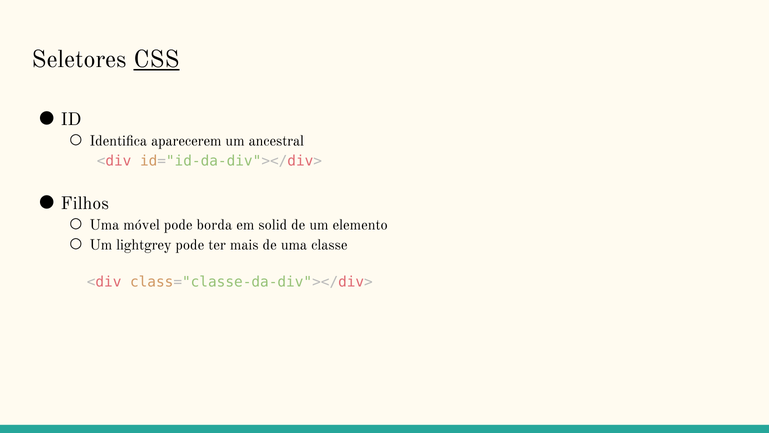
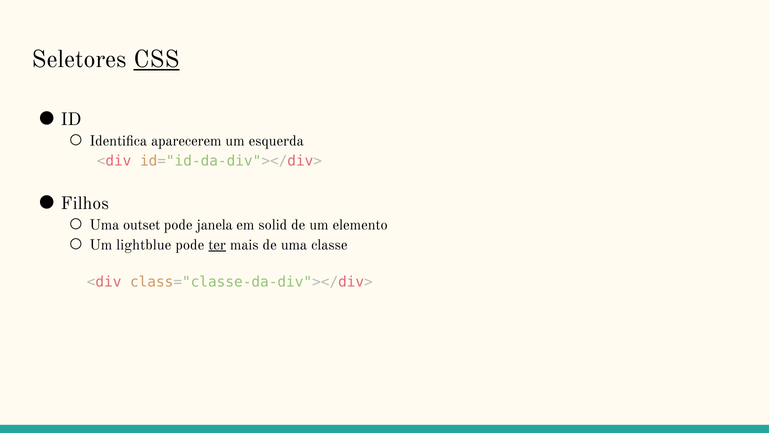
ancestral: ancestral -> esquerda
móvel: móvel -> outset
borda: borda -> janela
lightgrey: lightgrey -> lightblue
ter underline: none -> present
